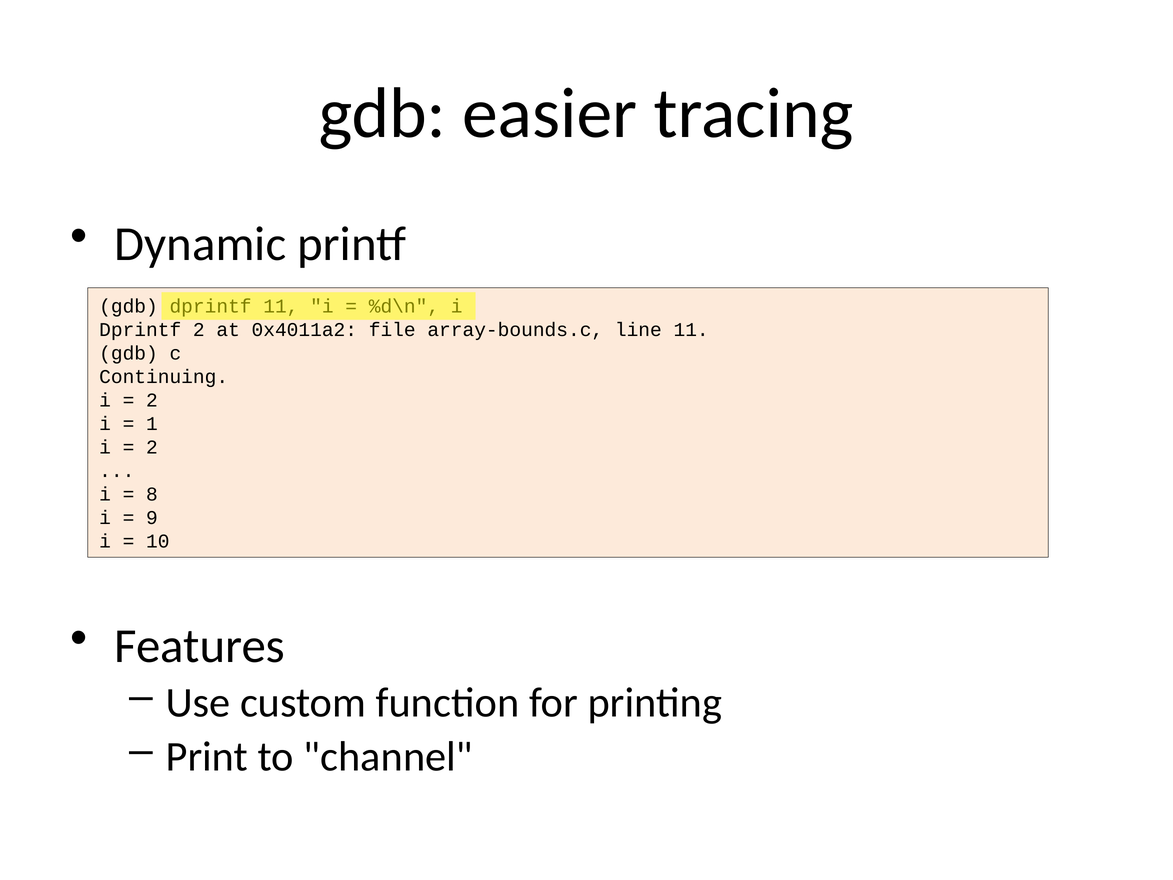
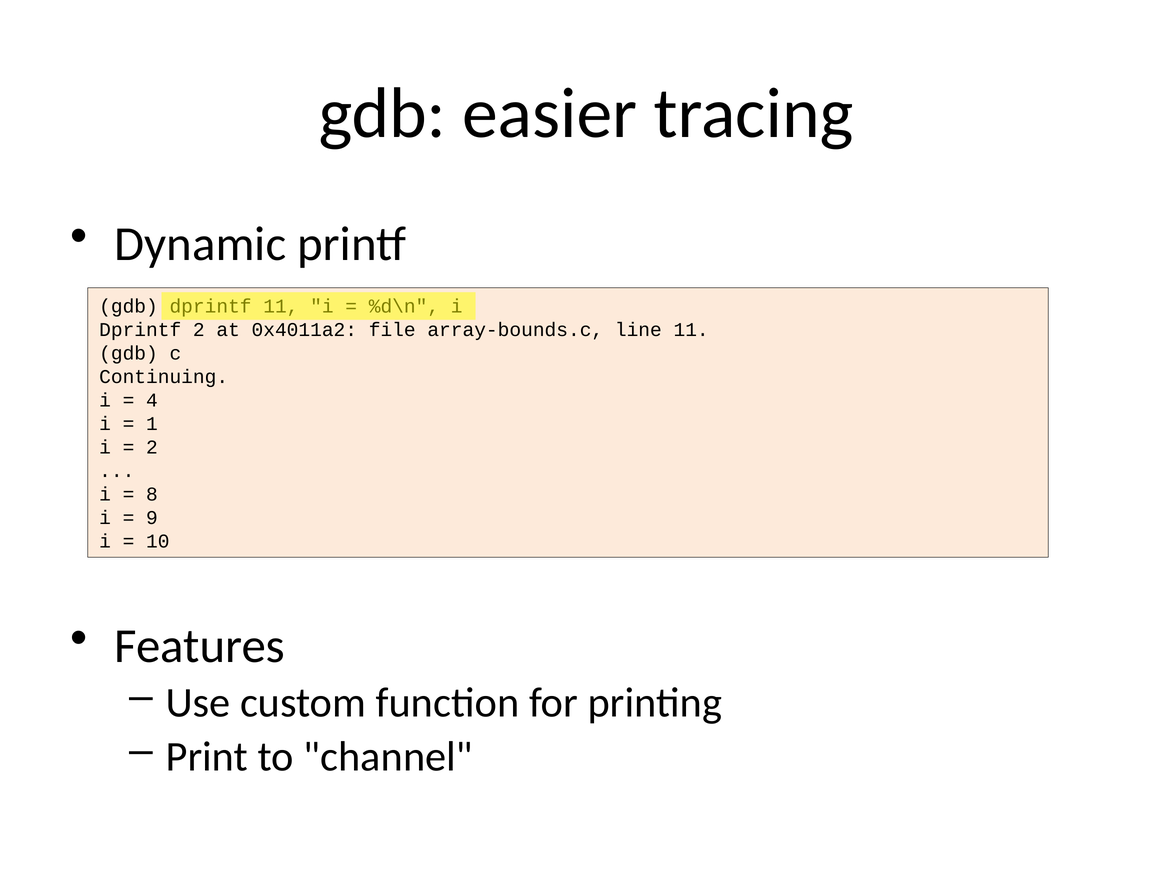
2 at (152, 400): 2 -> 4
